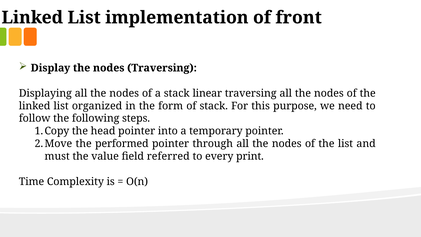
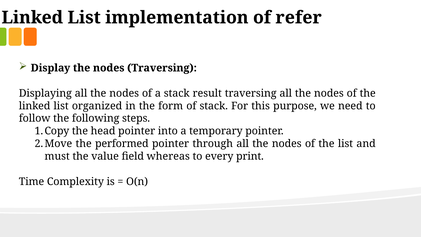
front: front -> refer
linear: linear -> result
referred: referred -> whereas
